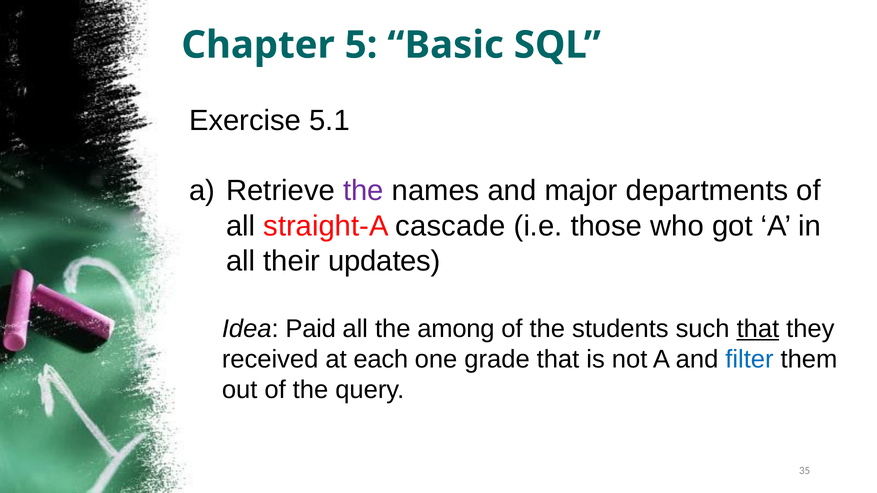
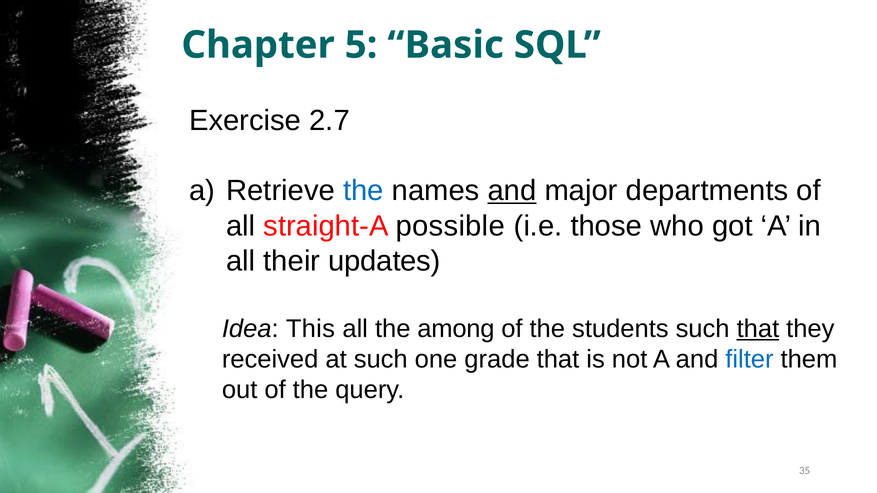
5.1: 5.1 -> 2.7
the at (363, 191) colour: purple -> blue
and at (512, 191) underline: none -> present
cascade: cascade -> possible
Paid: Paid -> This
at each: each -> such
